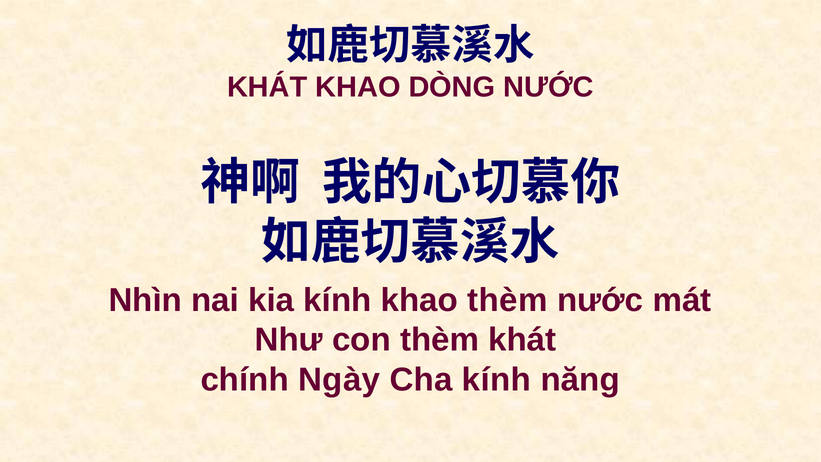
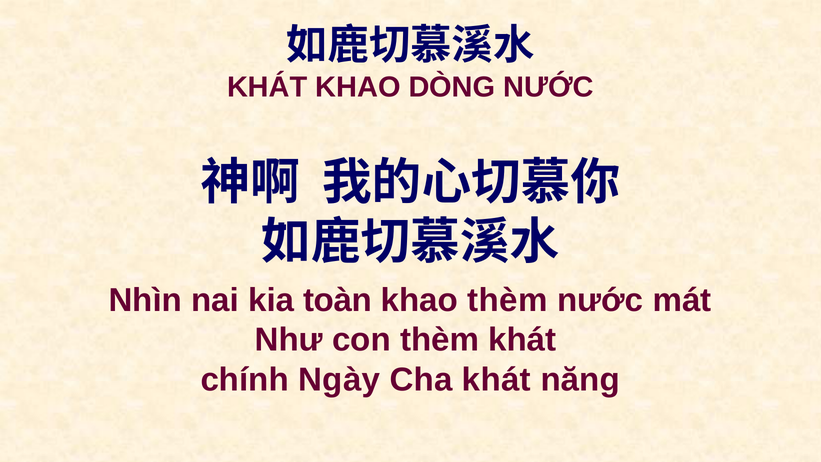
kia kính: kính -> toàn
Cha kính: kính -> khát
